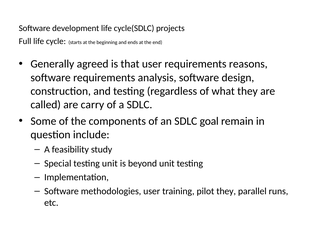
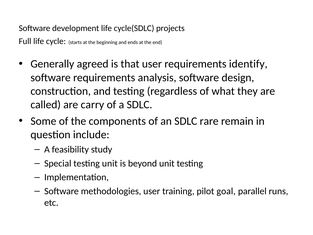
reasons: reasons -> identify
goal: goal -> rare
pilot they: they -> goal
